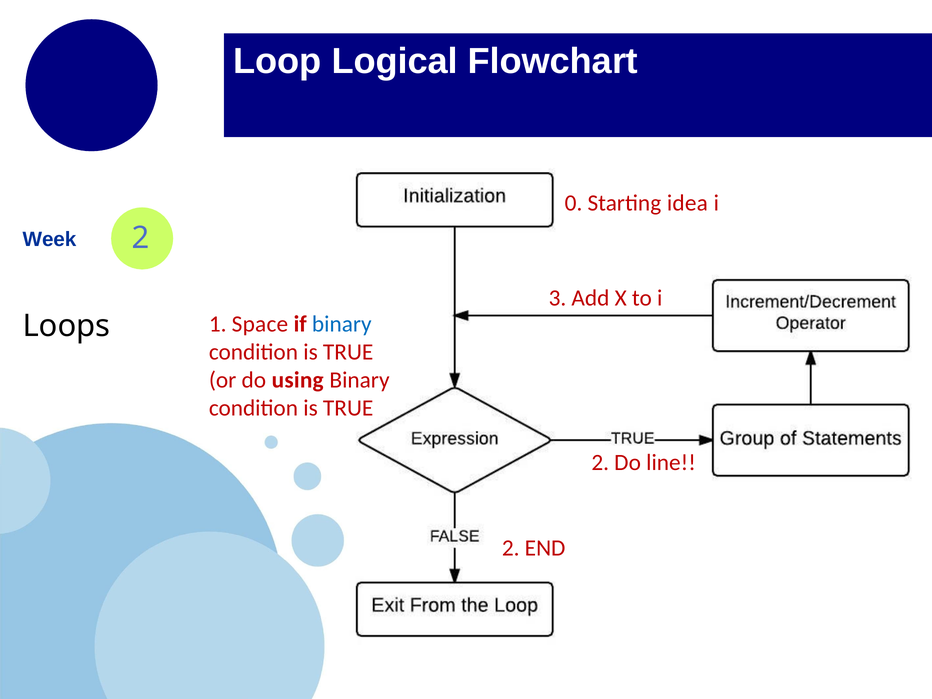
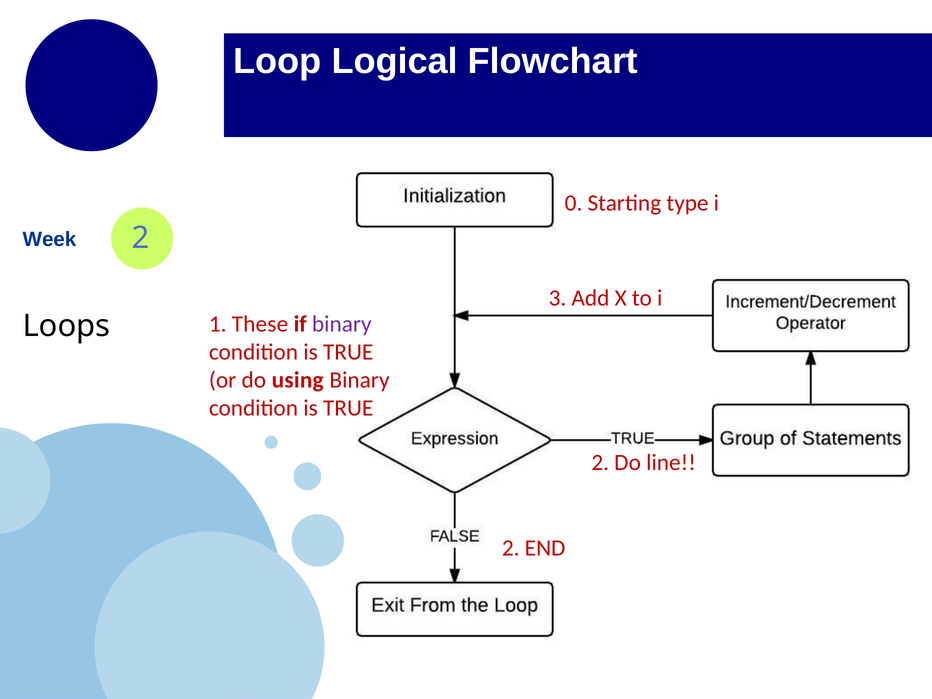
idea: idea -> type
Space: Space -> These
binary at (342, 324) colour: blue -> purple
